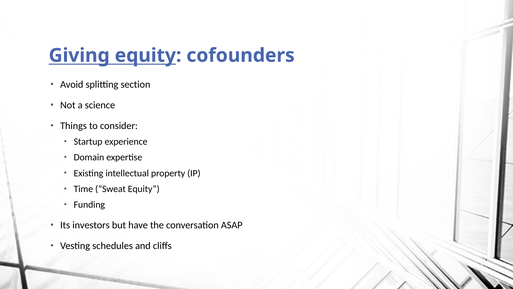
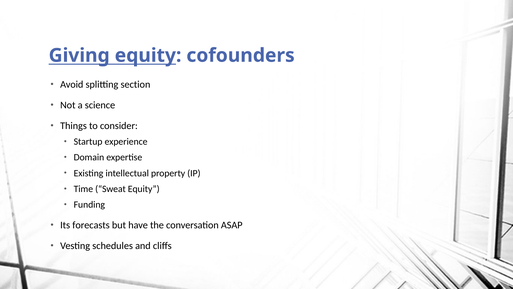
investors: investors -> forecasts
